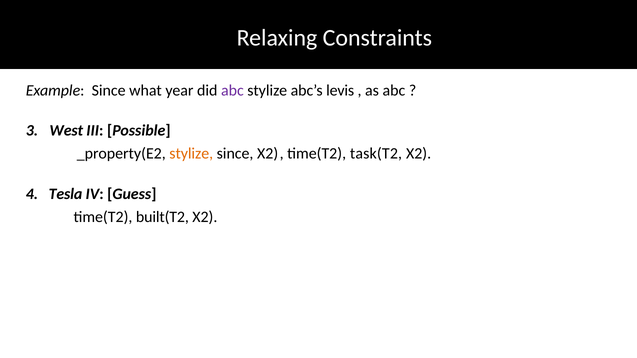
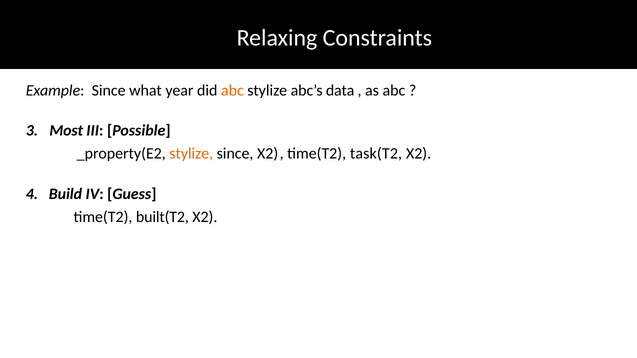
abc at (232, 91) colour: purple -> orange
levis: levis -> data
West: West -> Most
Tesla: Tesla -> Build
